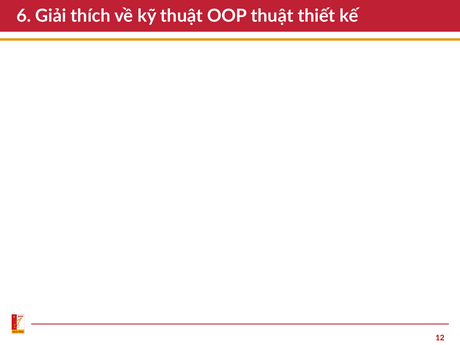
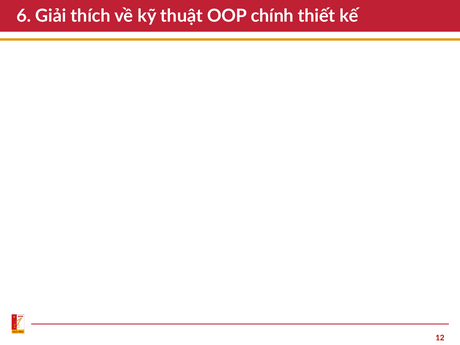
OOP thuật: thuật -> chính
